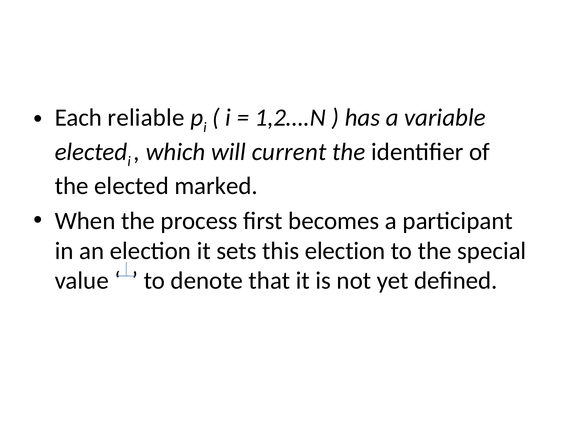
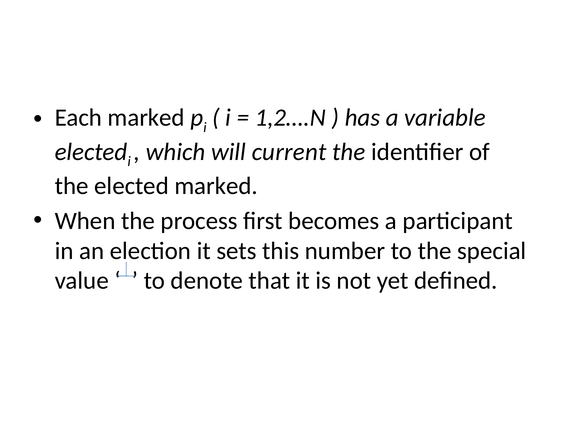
Each reliable: reliable -> marked
this election: election -> number
